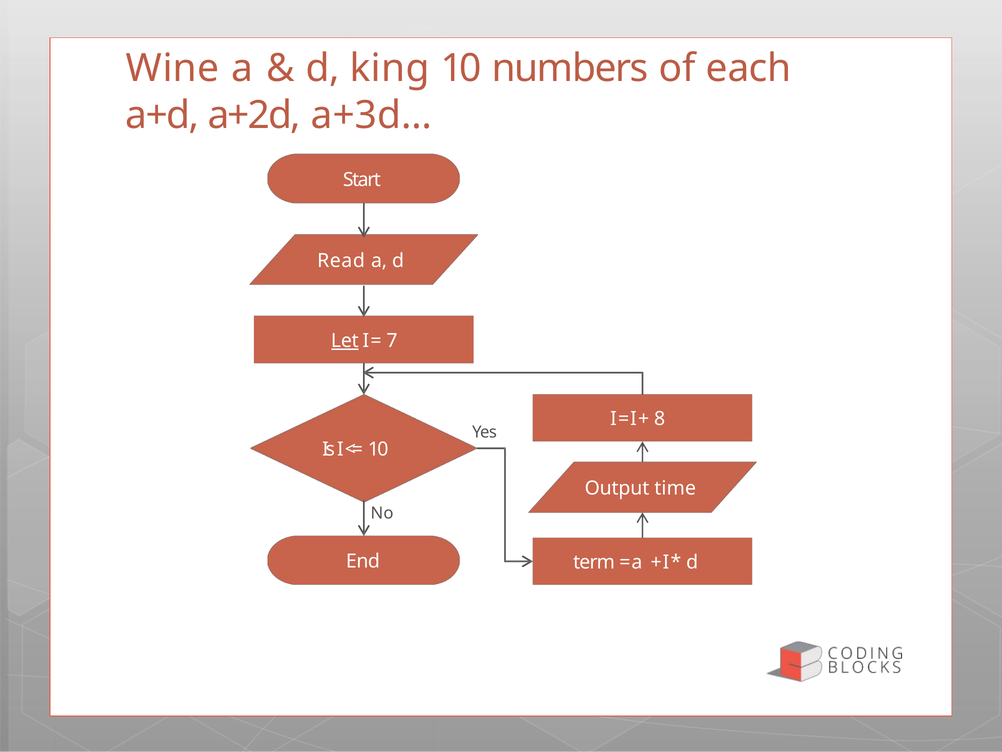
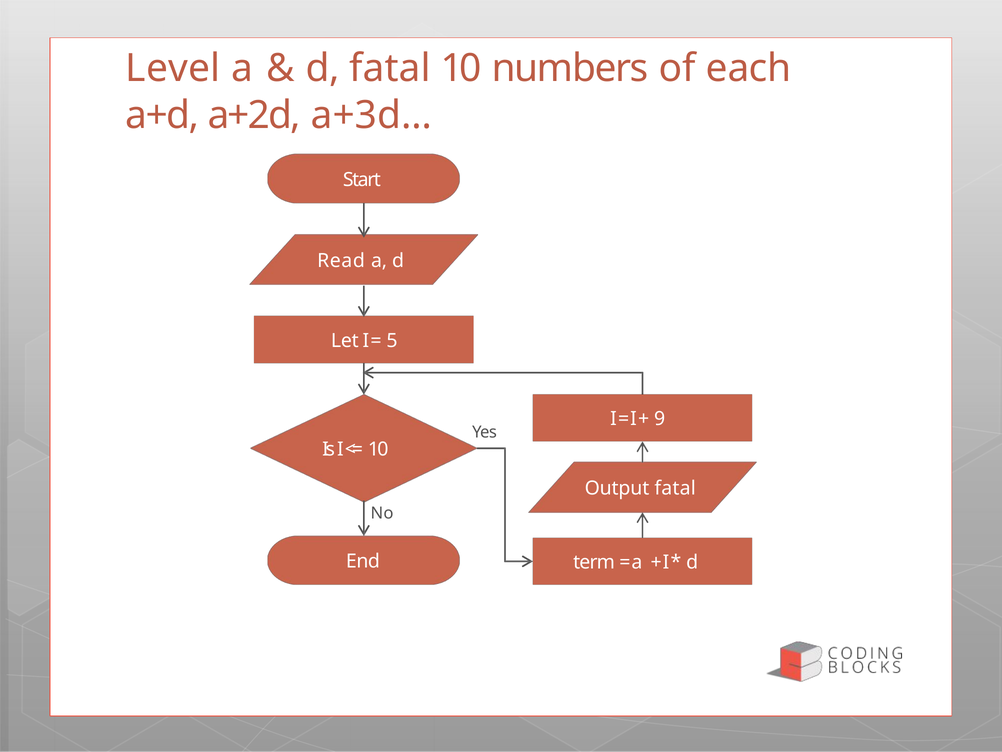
Wine: Wine -> Level
d king: king -> fatal
Let underline: present -> none
7: 7 -> 5
8: 8 -> 9
Output time: time -> fatal
